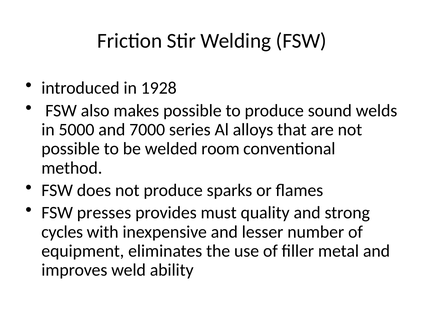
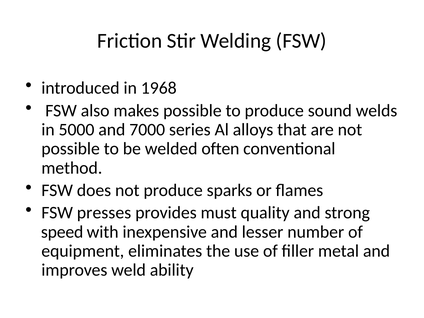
1928: 1928 -> 1968
room: room -> often
cycles: cycles -> speed
